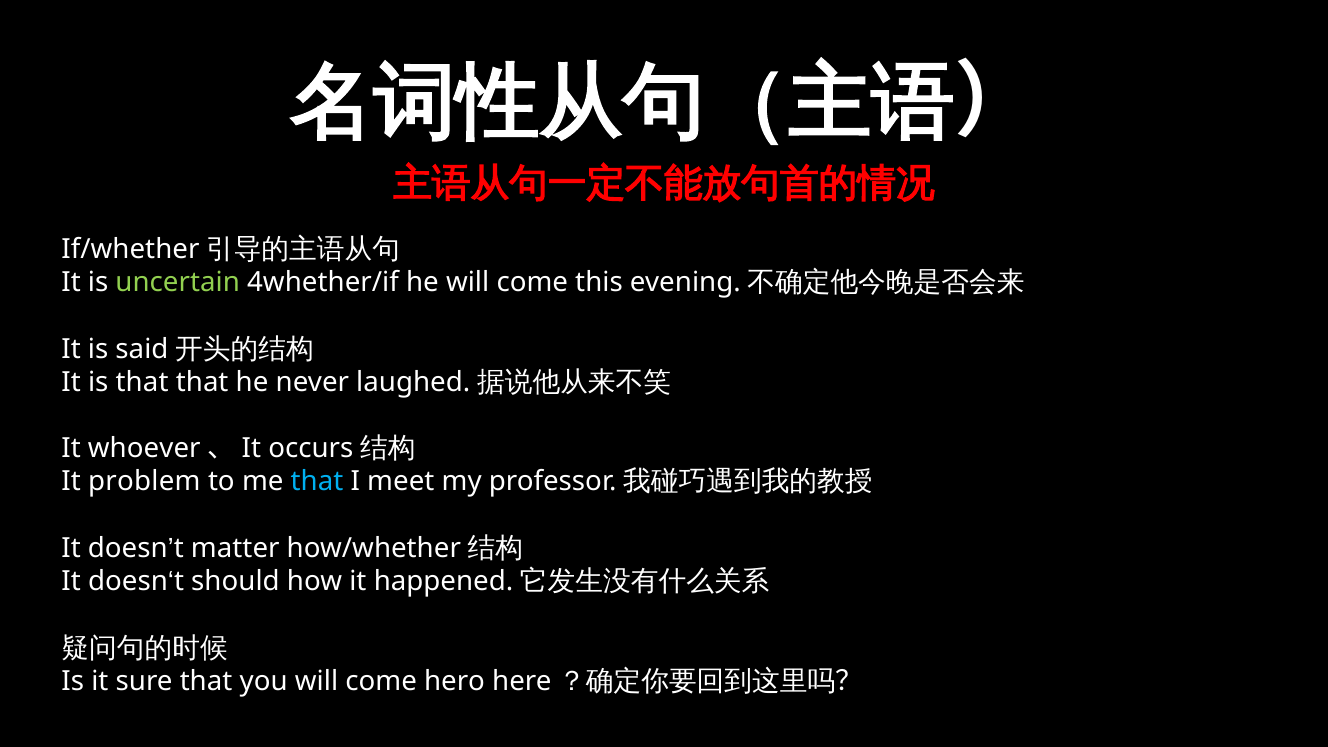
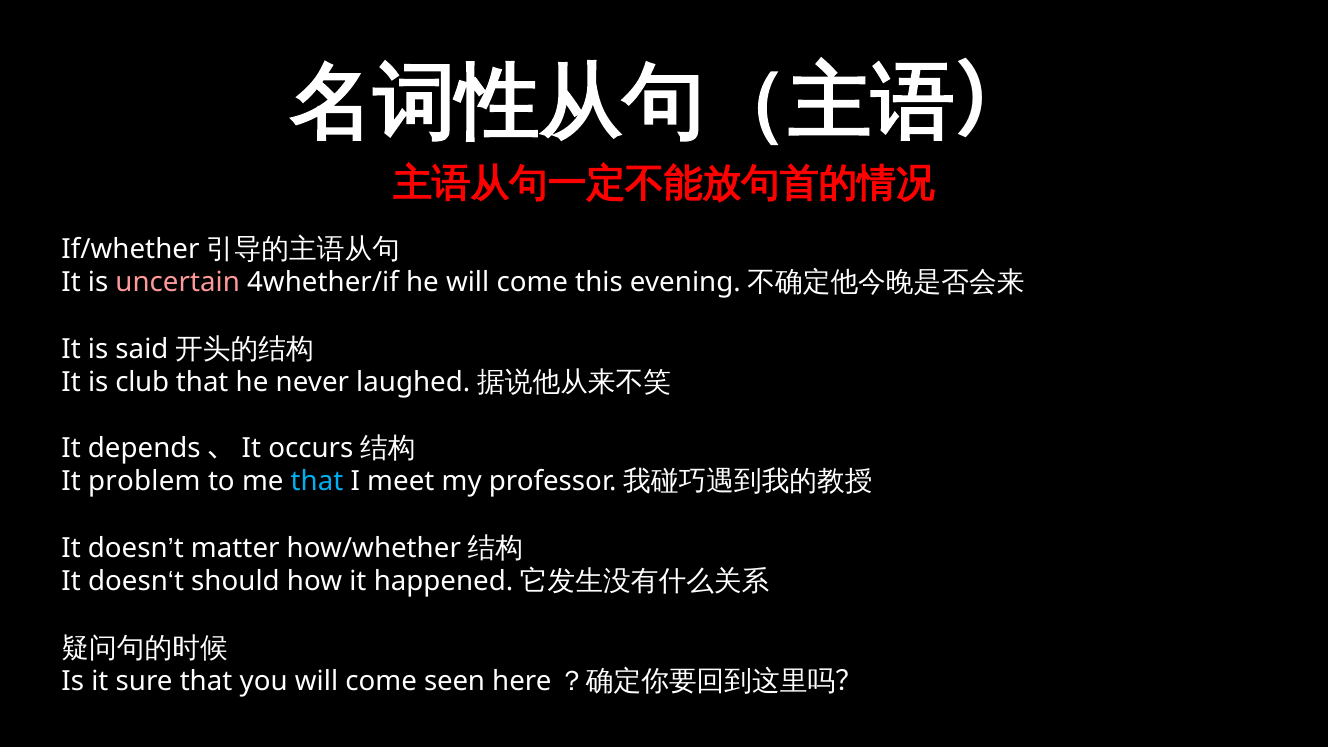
uncertain colour: light green -> pink
is that: that -> club
whoever: whoever -> depends
hero: hero -> seen
